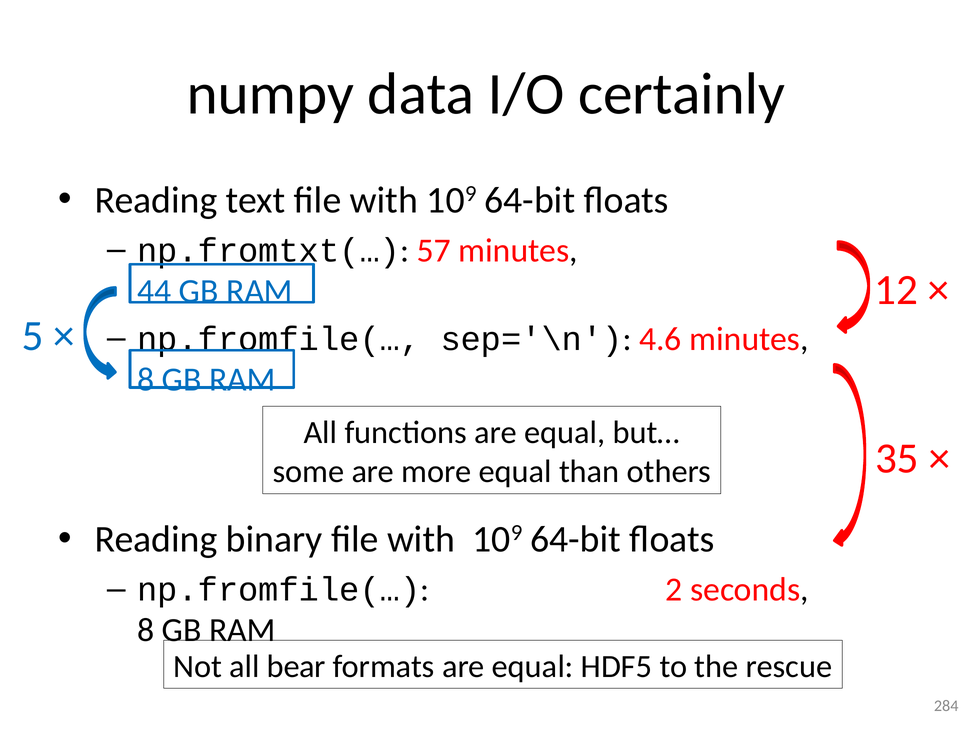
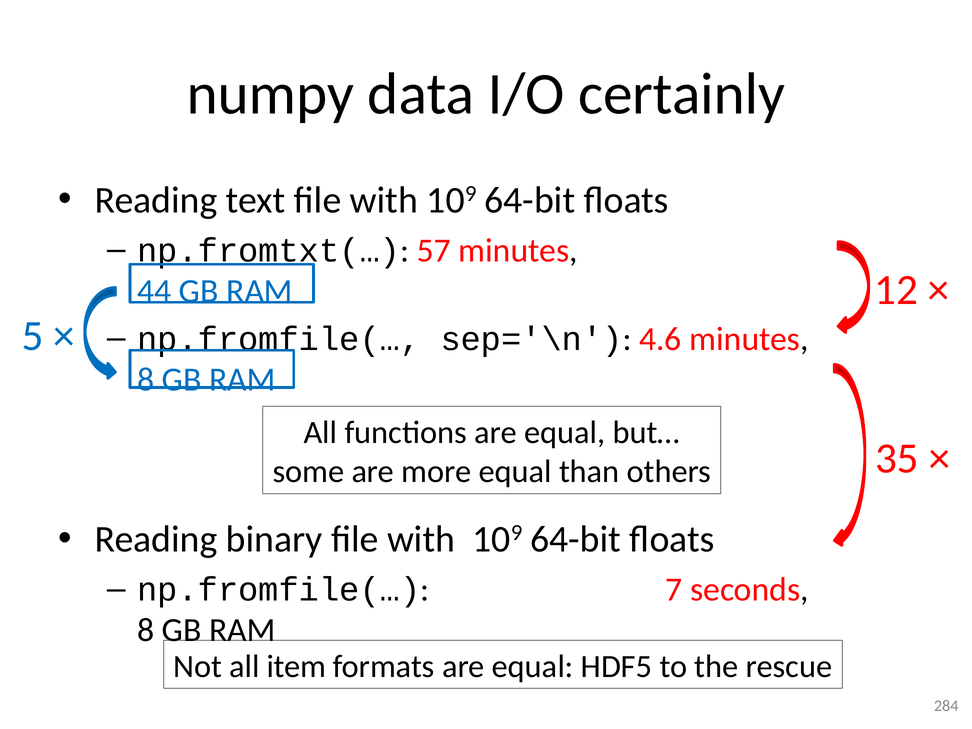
2: 2 -> 7
bear: bear -> item
